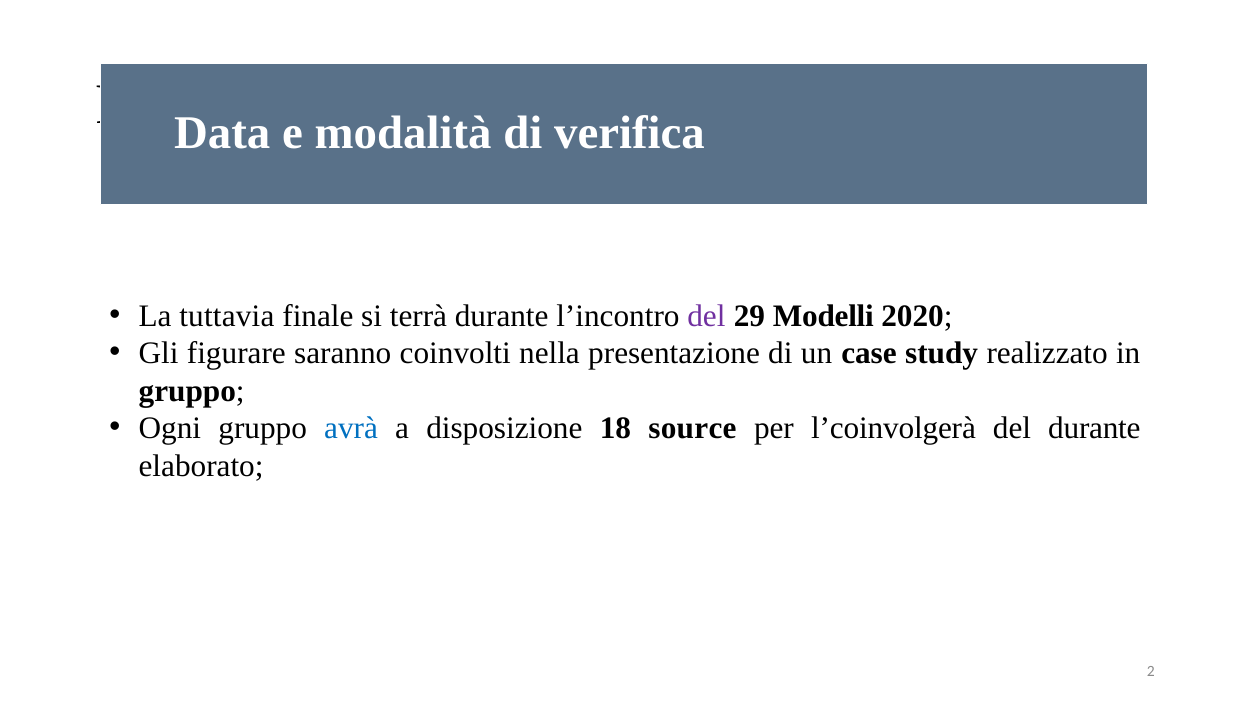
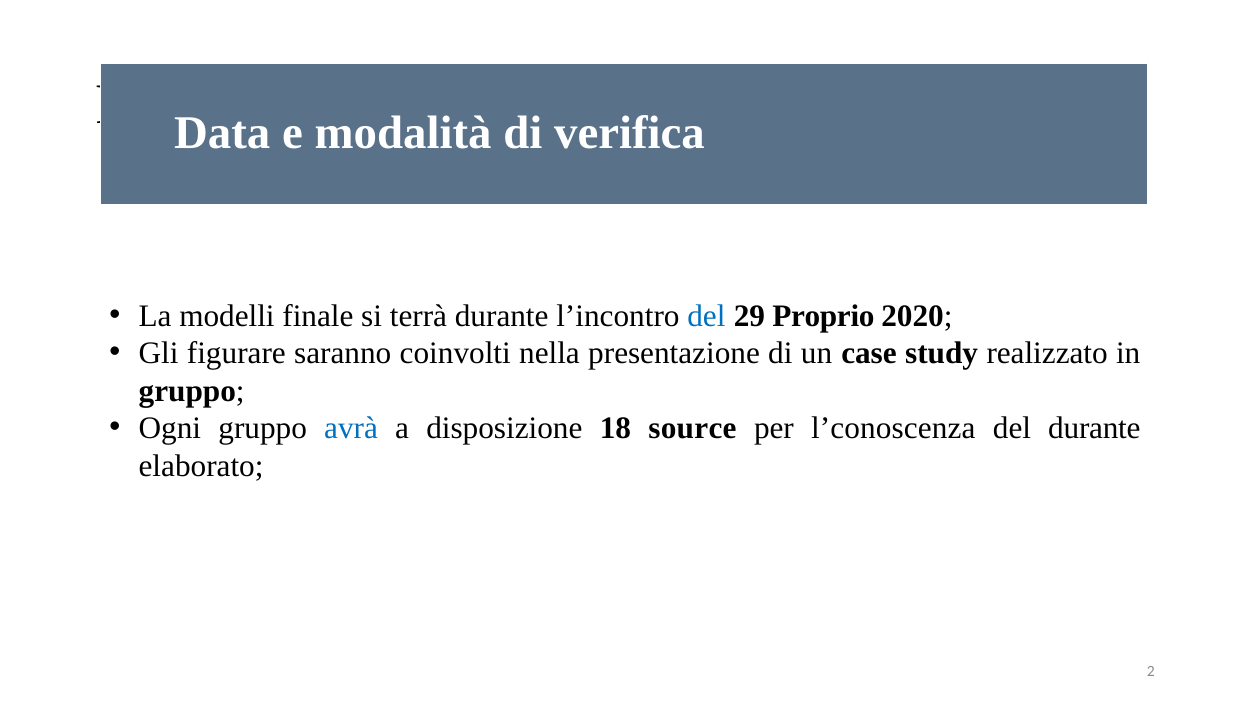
tuttavia: tuttavia -> modelli
del at (706, 316) colour: purple -> blue
Modelli: Modelli -> Proprio
l’coinvolgerà: l’coinvolgerà -> l’conoscenza
